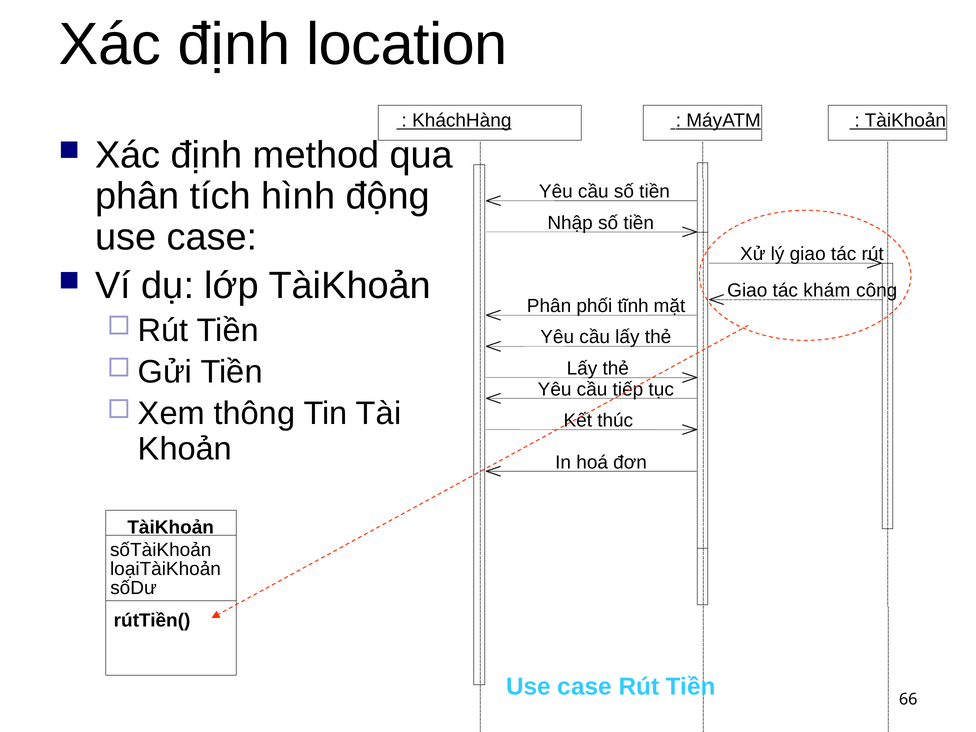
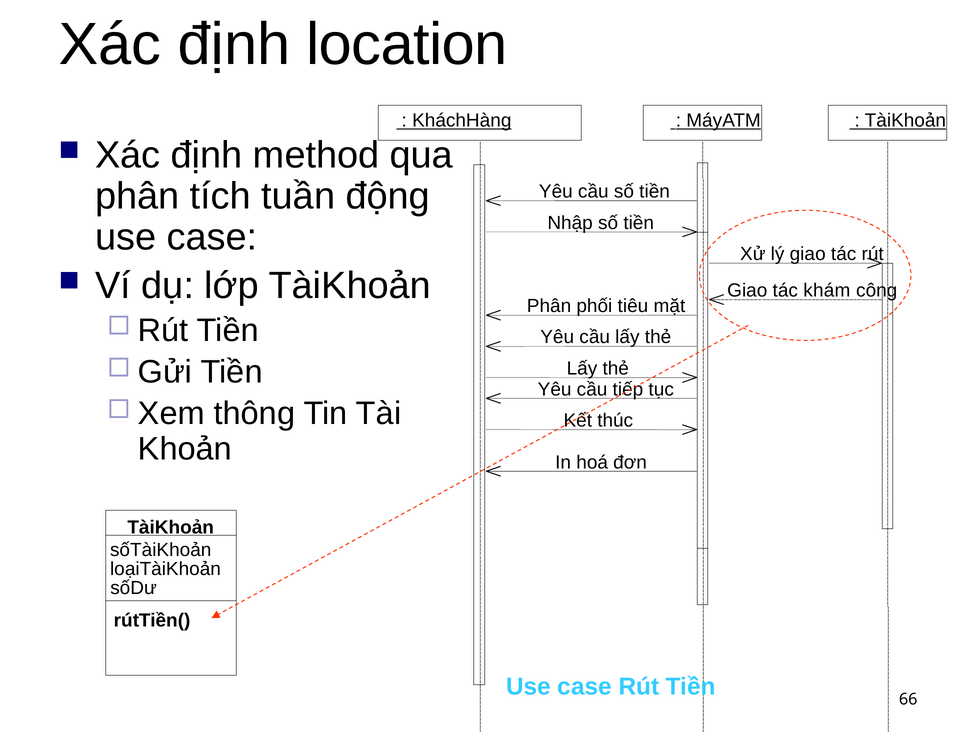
hình: hình -> tuần
tĩnh: tĩnh -> tiêu
